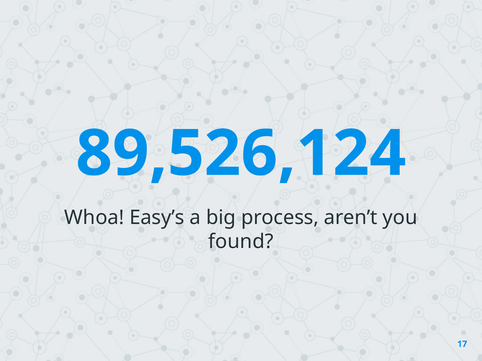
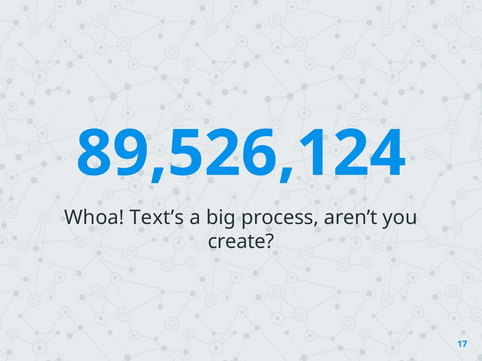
Easy’s: Easy’s -> Text’s
found: found -> create
